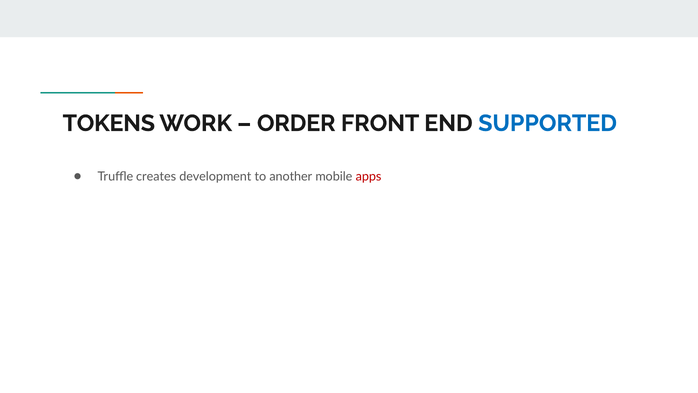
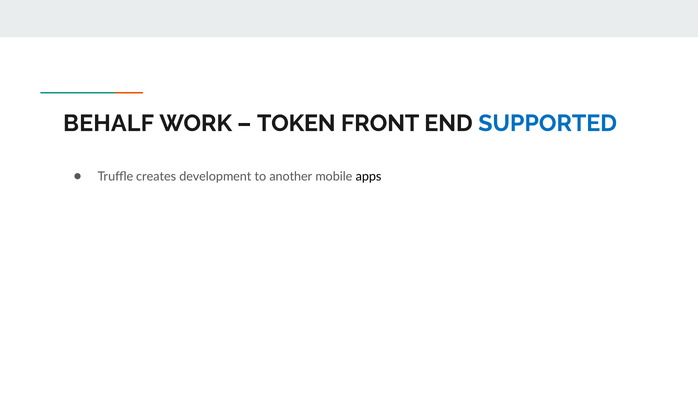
TOKENS: TOKENS -> BEHALF
ORDER: ORDER -> TOKEN
apps colour: red -> black
